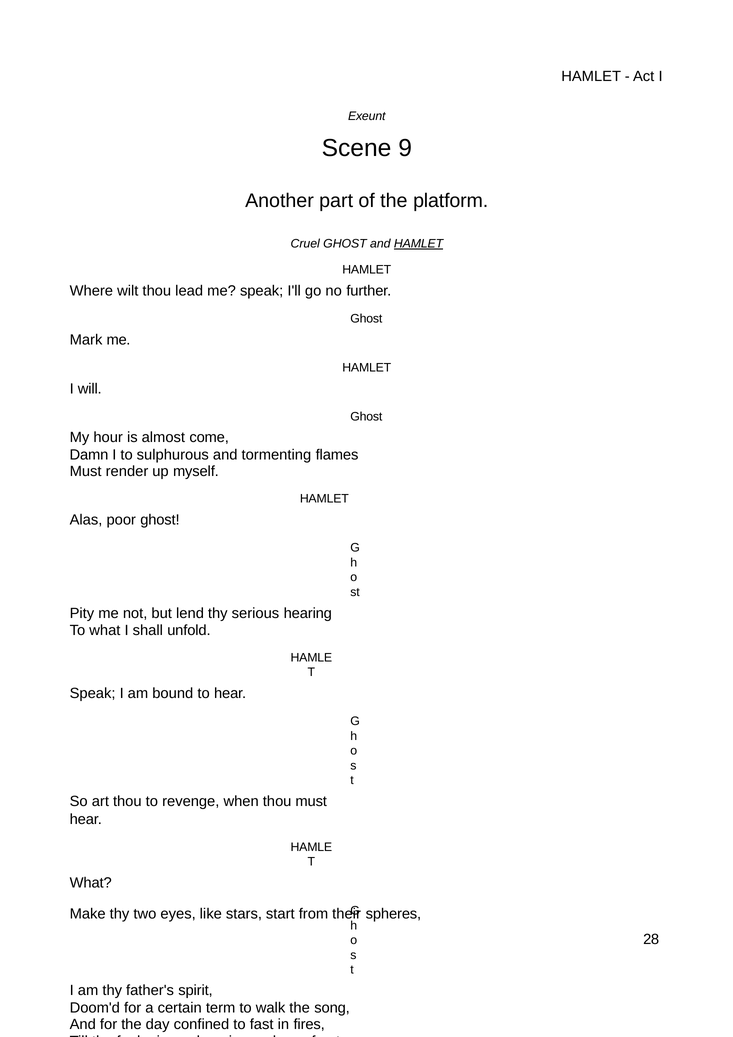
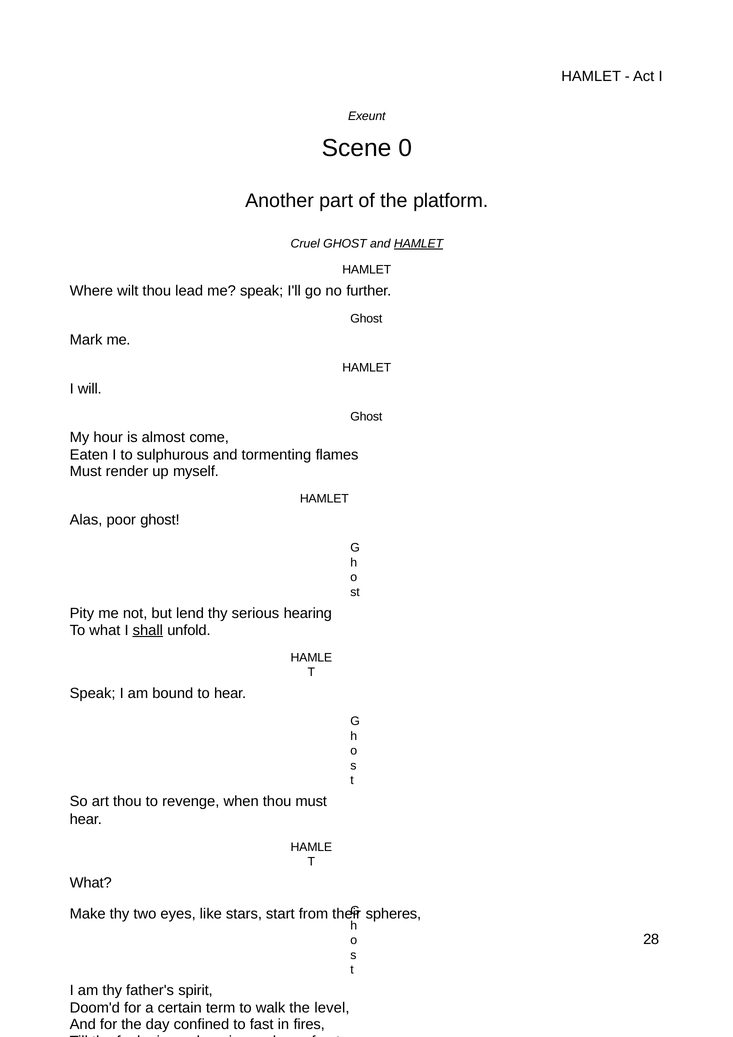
9: 9 -> 0
Damn: Damn -> Eaten
shall underline: none -> present
song: song -> level
